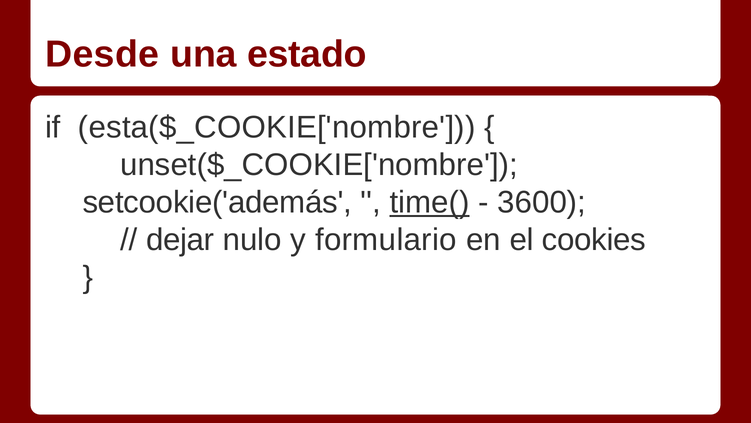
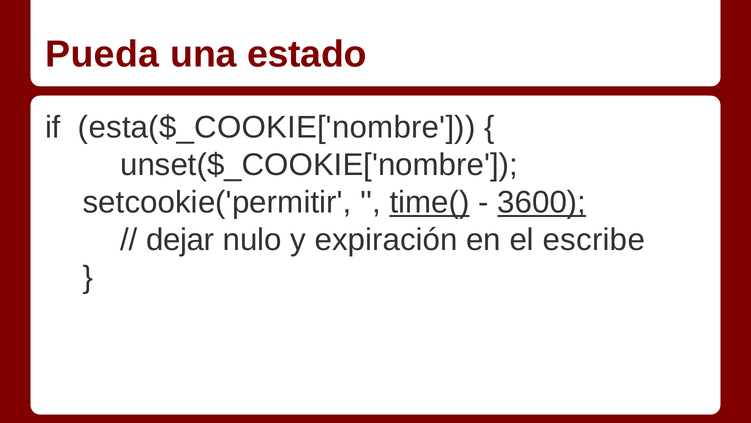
Desde: Desde -> Pueda
setcookie('además: setcookie('además -> setcookie('permitir
3600 underline: none -> present
formulario: formulario -> expiración
cookies: cookies -> escribe
